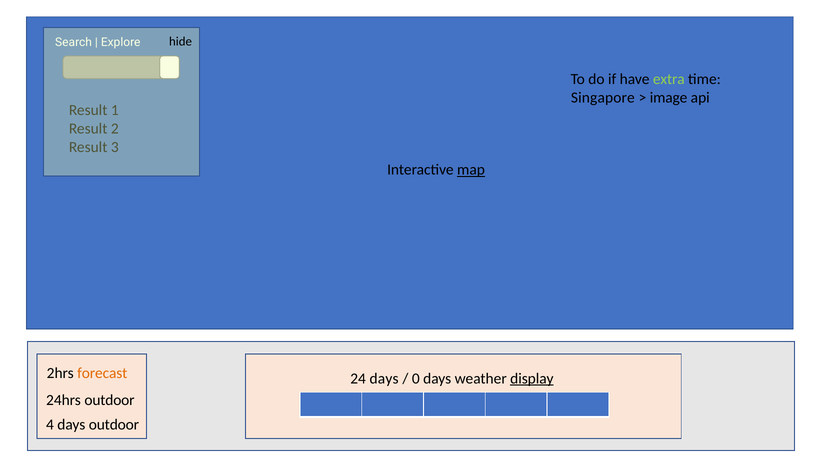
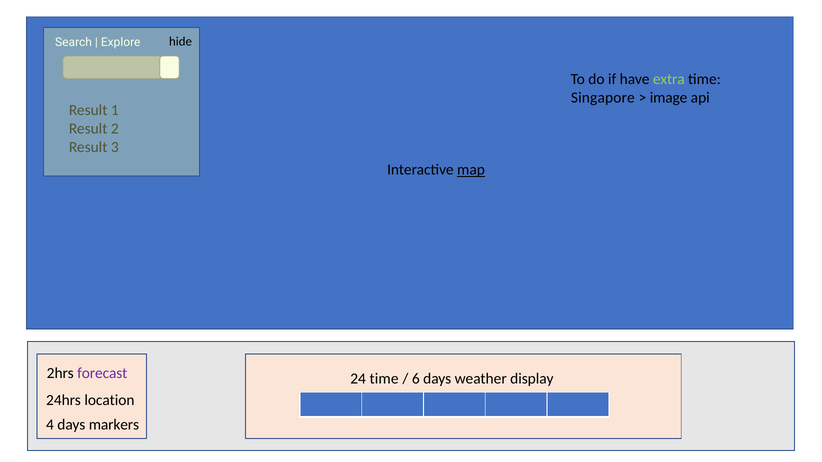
forecast colour: orange -> purple
24 days: days -> time
0: 0 -> 6
display underline: present -> none
24hrs outdoor: outdoor -> location
days outdoor: outdoor -> markers
